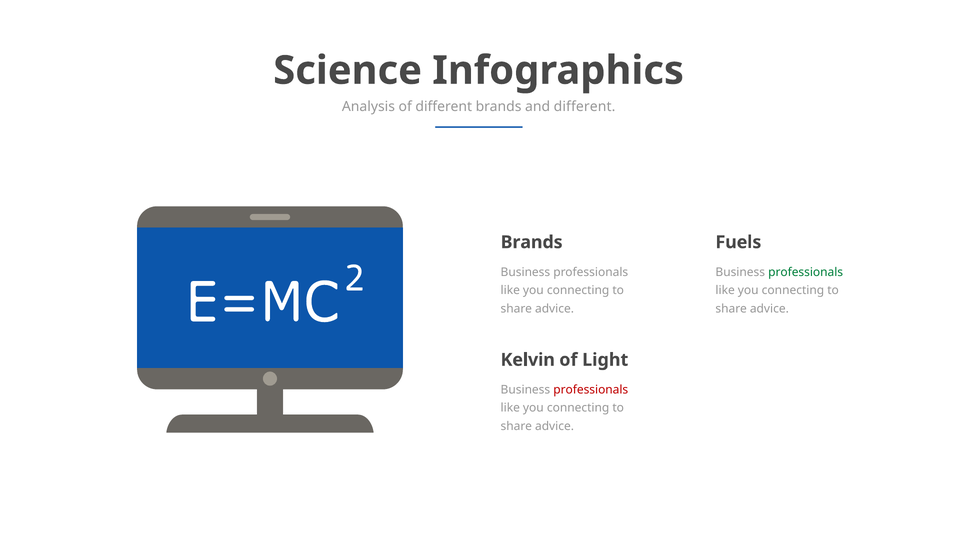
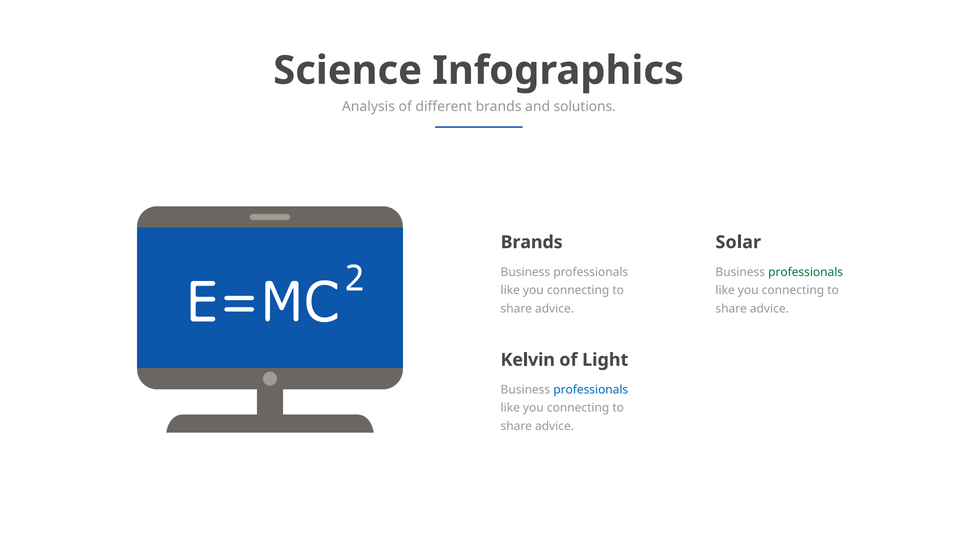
and different: different -> solutions
Fuels: Fuels -> Solar
professionals at (591, 390) colour: red -> blue
